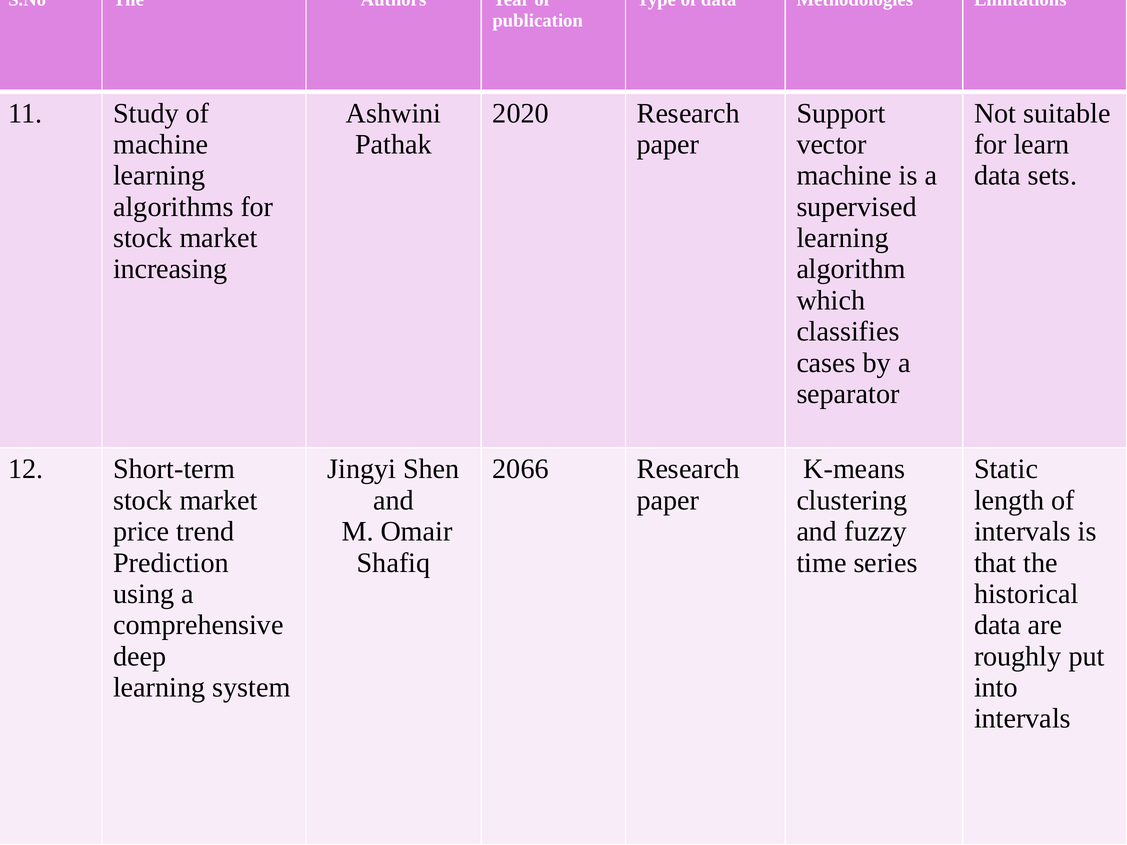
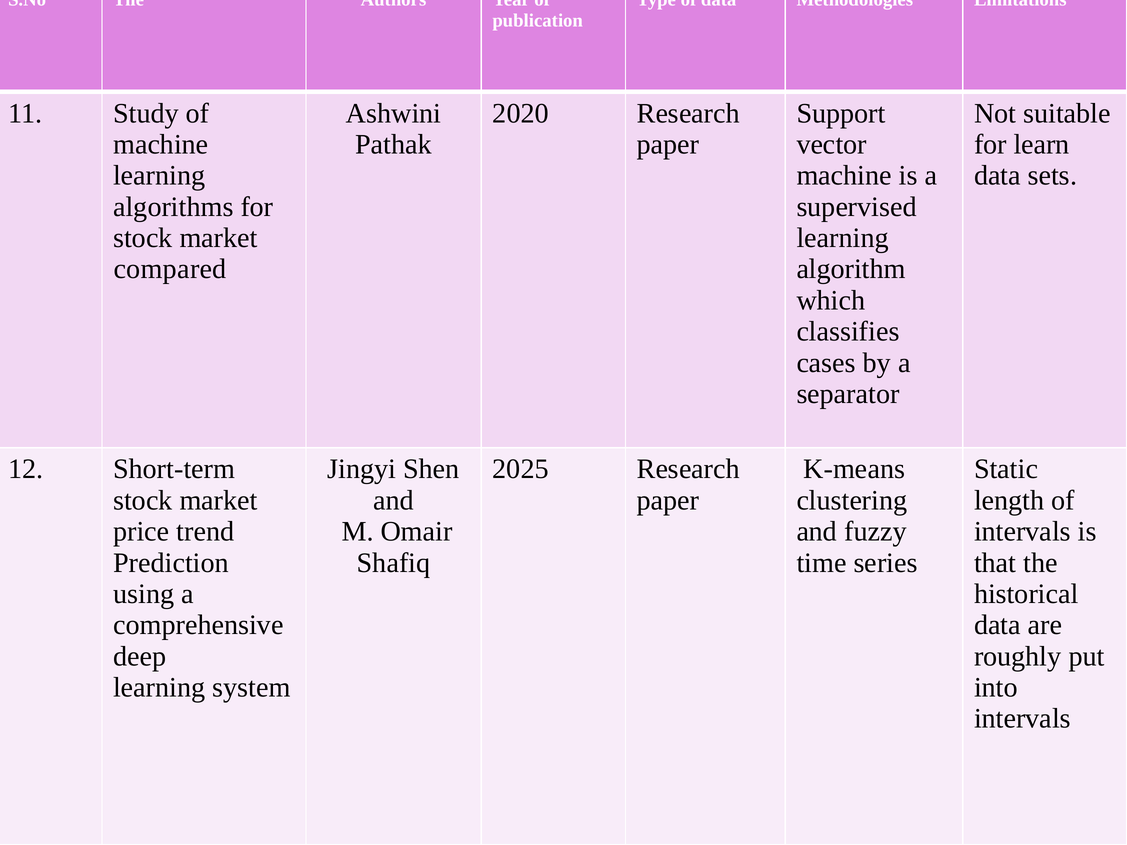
increasing: increasing -> compared
2066: 2066 -> 2025
